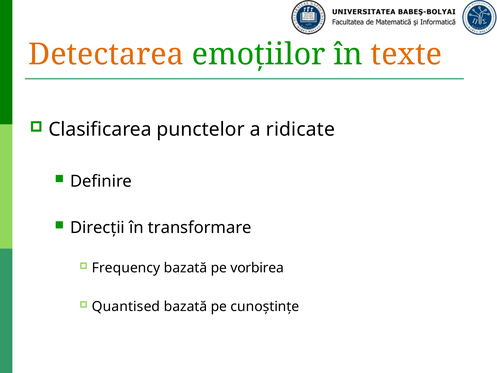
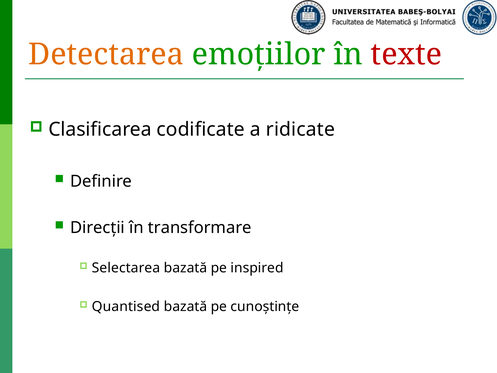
texte colour: orange -> red
punctelor: punctelor -> codificate
Frequency: Frequency -> Selectarea
vorbirea: vorbirea -> inspired
